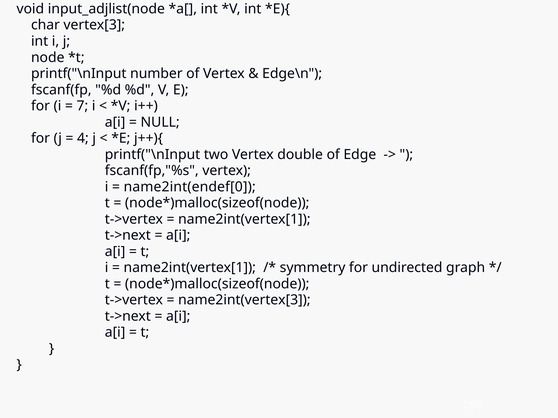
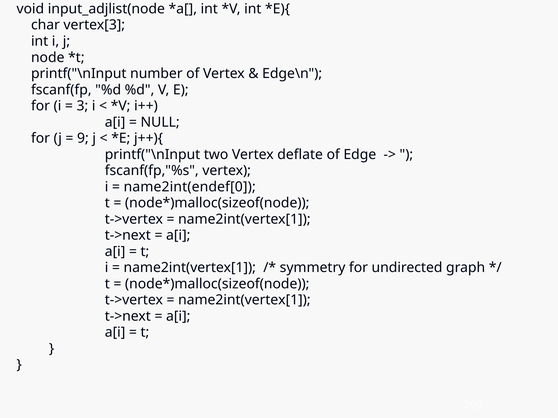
7: 7 -> 3
4: 4 -> 9
double: double -> deflate
name2int(vertex[3 at (244, 300): name2int(vertex[3 -> name2int(vertex[1
